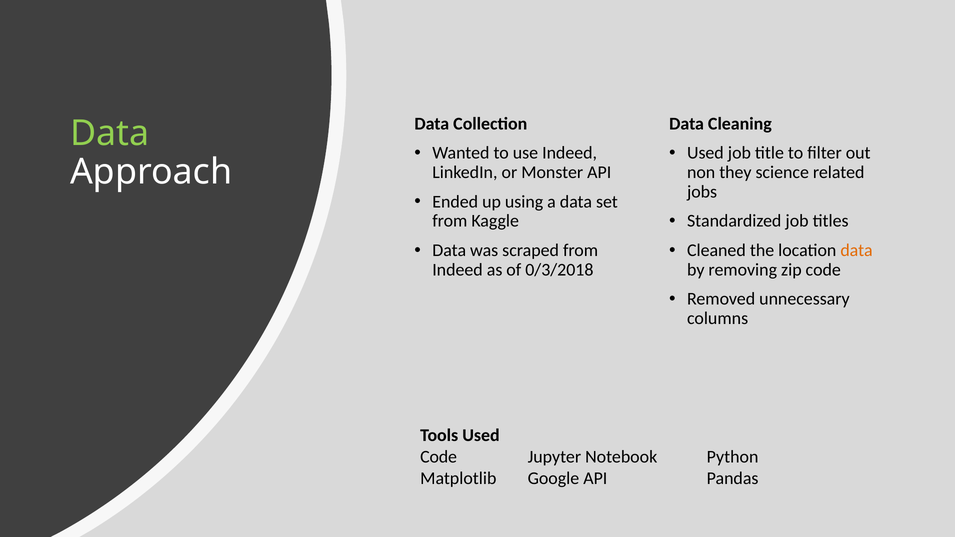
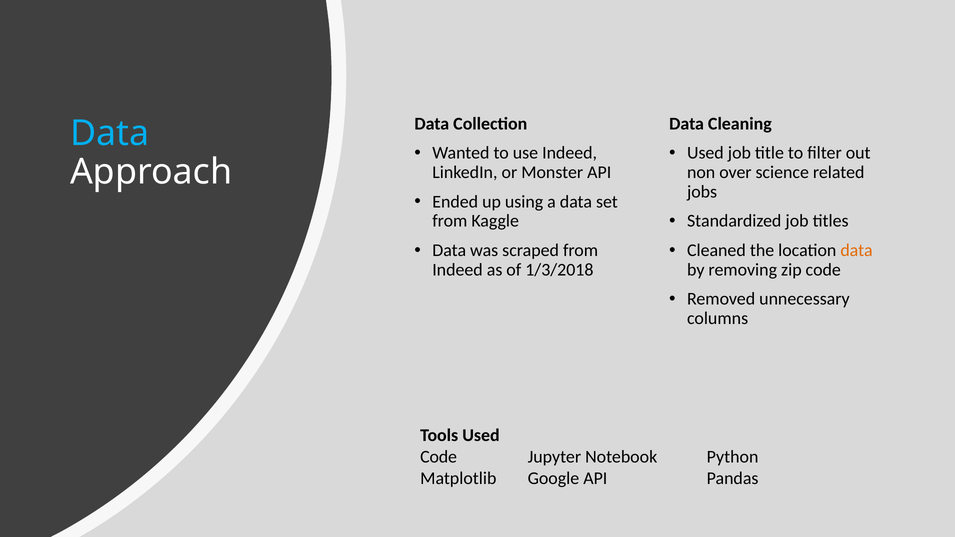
Data at (110, 133) colour: light green -> light blue
they: they -> over
0/3/2018: 0/3/2018 -> 1/3/2018
